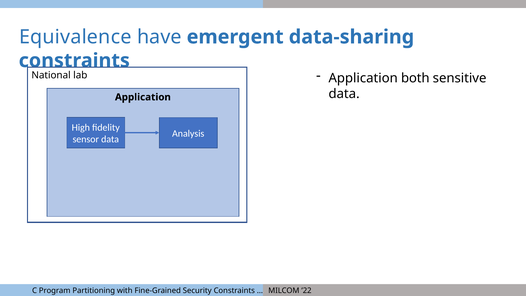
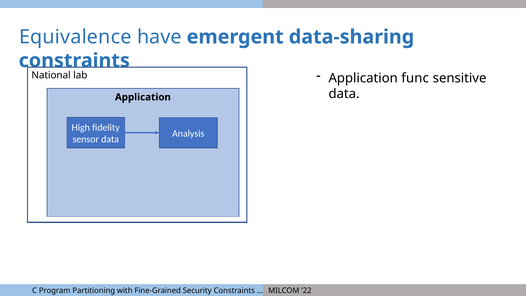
both: both -> func
